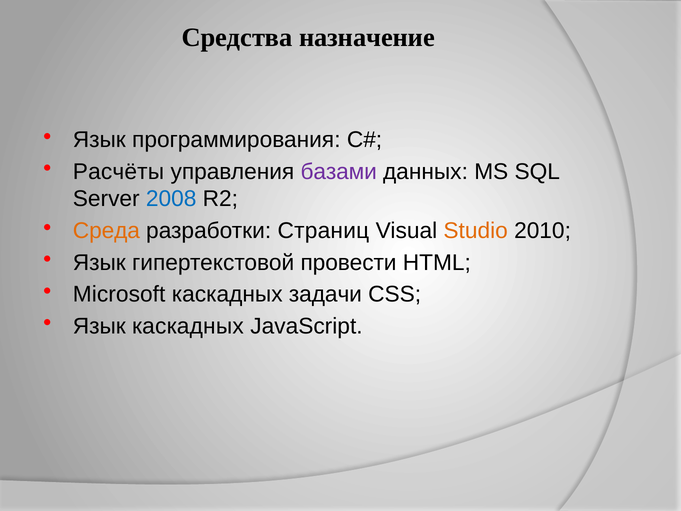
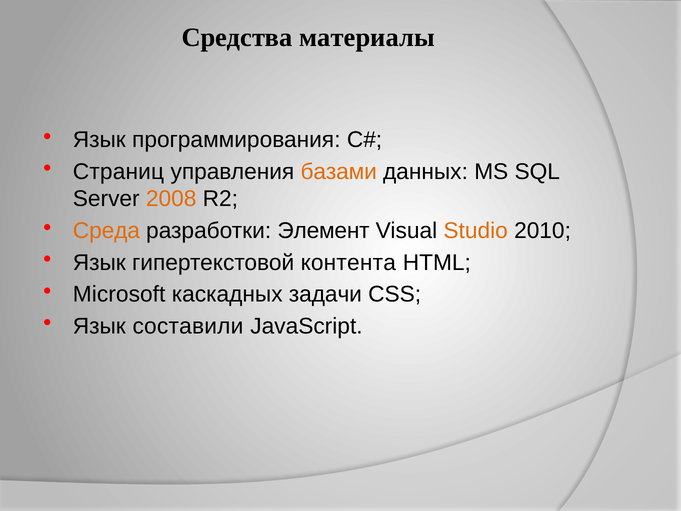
назначение: назначение -> материалы
Расчёты: Расчёты -> Страниц
базами colour: purple -> orange
2008 colour: blue -> orange
Страниц: Страниц -> Элемент
провести: провести -> контента
Язык каскадных: каскадных -> составили
